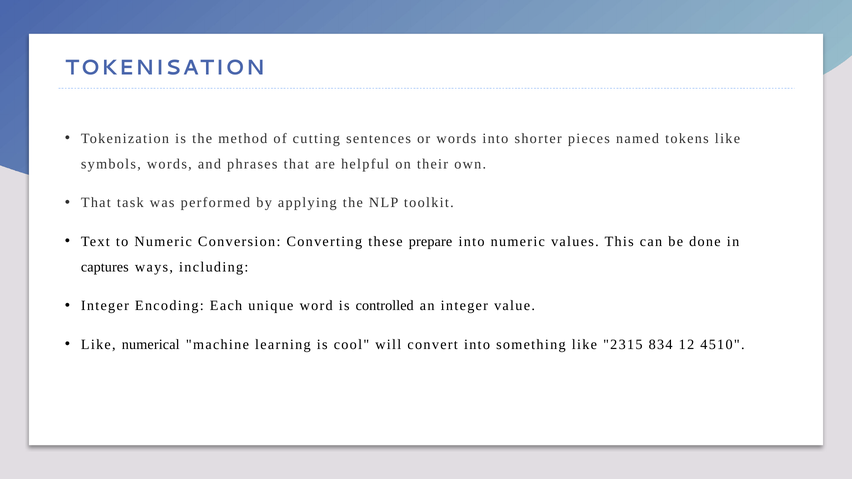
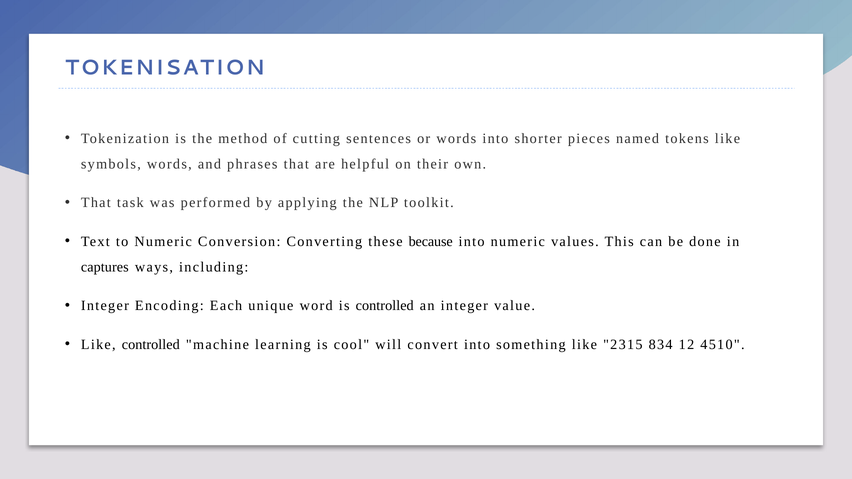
prepare: prepare -> because
Like numerical: numerical -> controlled
